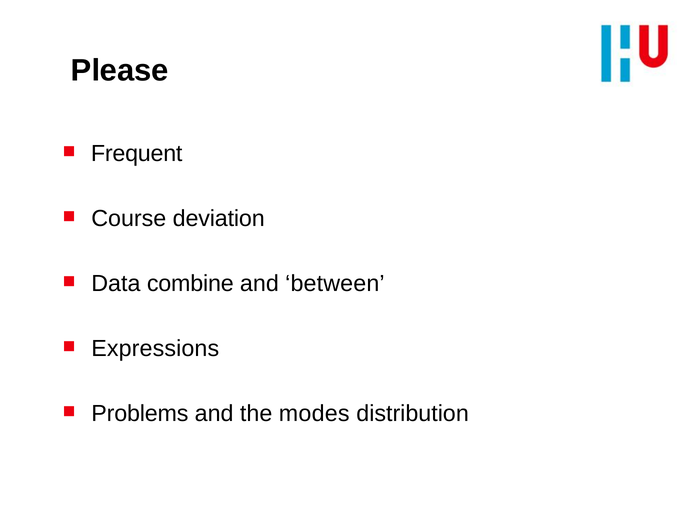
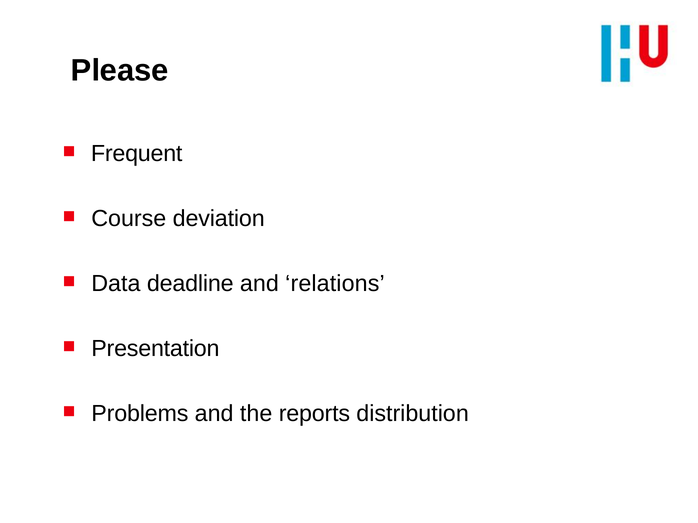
combine: combine -> deadline
between: between -> relations
Expressions: Expressions -> Presentation
modes: modes -> reports
